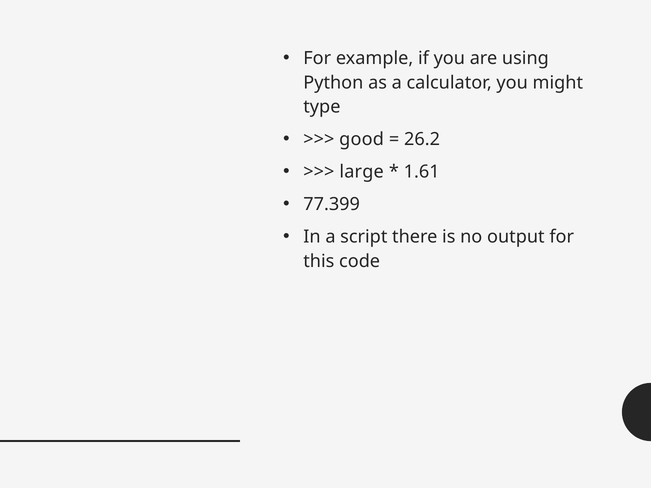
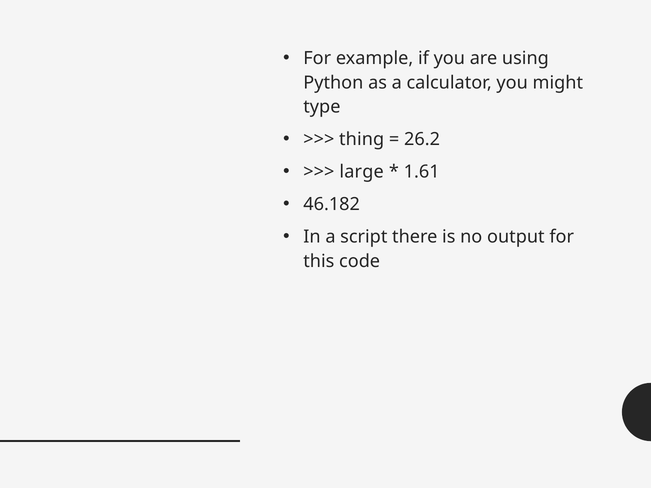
good: good -> thing
77.399: 77.399 -> 46.182
